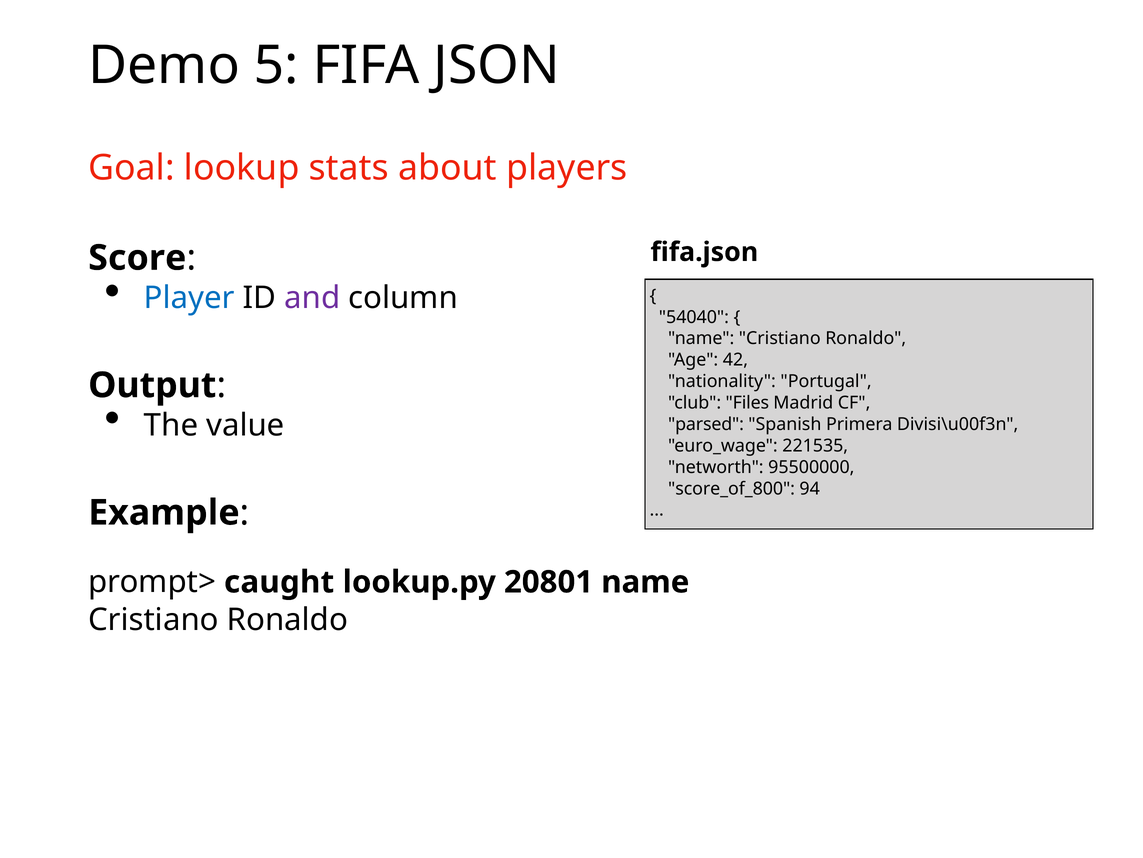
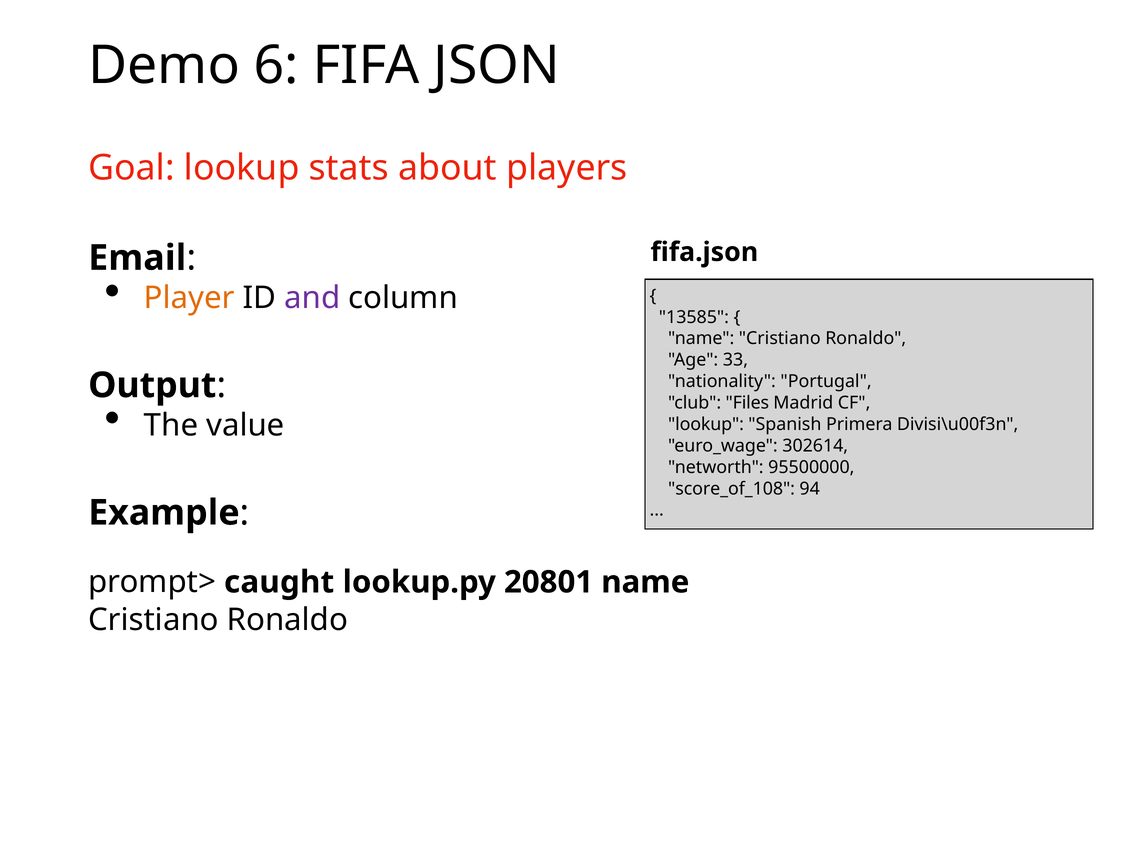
5: 5 -> 6
Score: Score -> Email
Player colour: blue -> orange
54040: 54040 -> 13585
42: 42 -> 33
parsed at (706, 424): parsed -> lookup
221535: 221535 -> 302614
score_of_800: score_of_800 -> score_of_108
